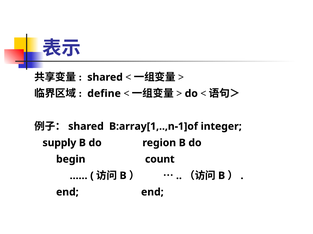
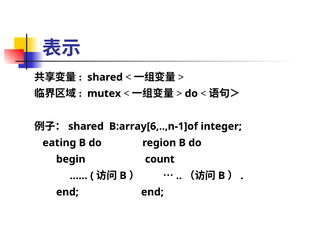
define: define -> mutex
B:array[1,..,n-1]of: B:array[1,..,n-1]of -> B:array[6,..,n-1]of
supply: supply -> eating
